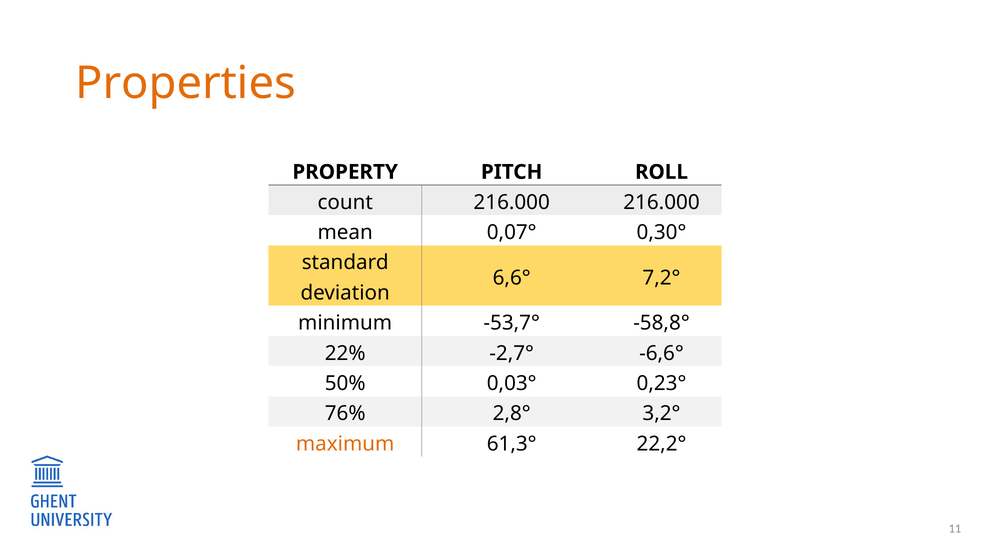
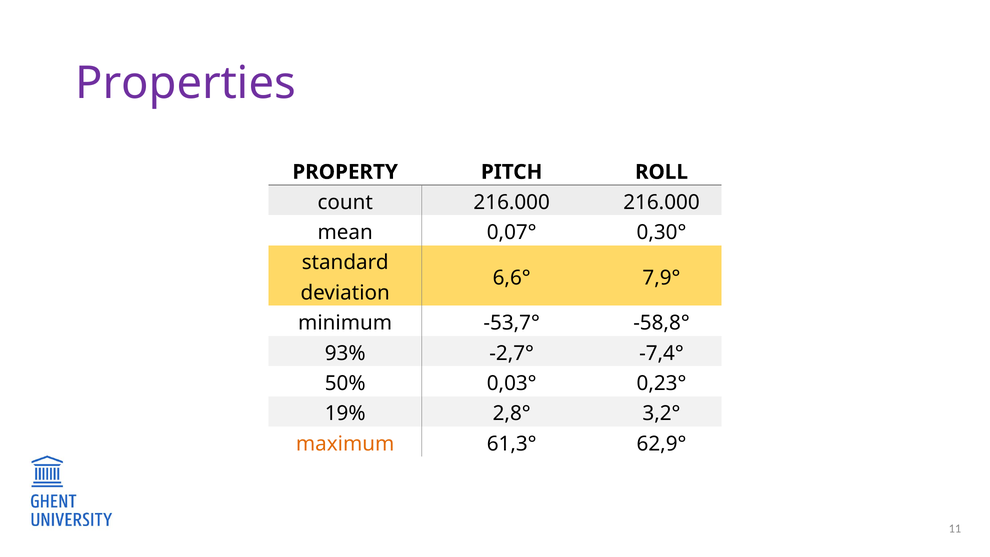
Properties colour: orange -> purple
7,2°: 7,2° -> 7,9°
22%: 22% -> 93%
-6,6°: -6,6° -> -7,4°
76%: 76% -> 19%
22,2°: 22,2° -> 62,9°
